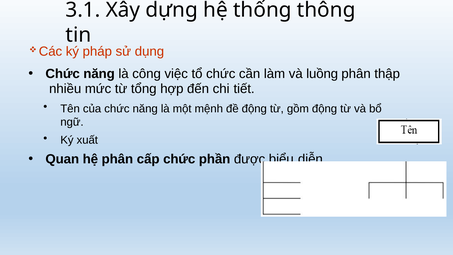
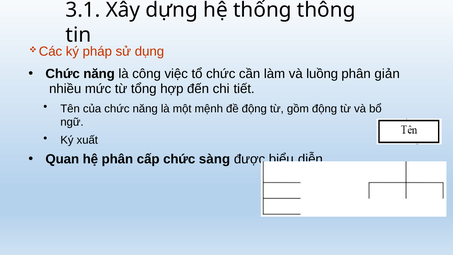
thập: thập -> giản
phần: phần -> sàng
